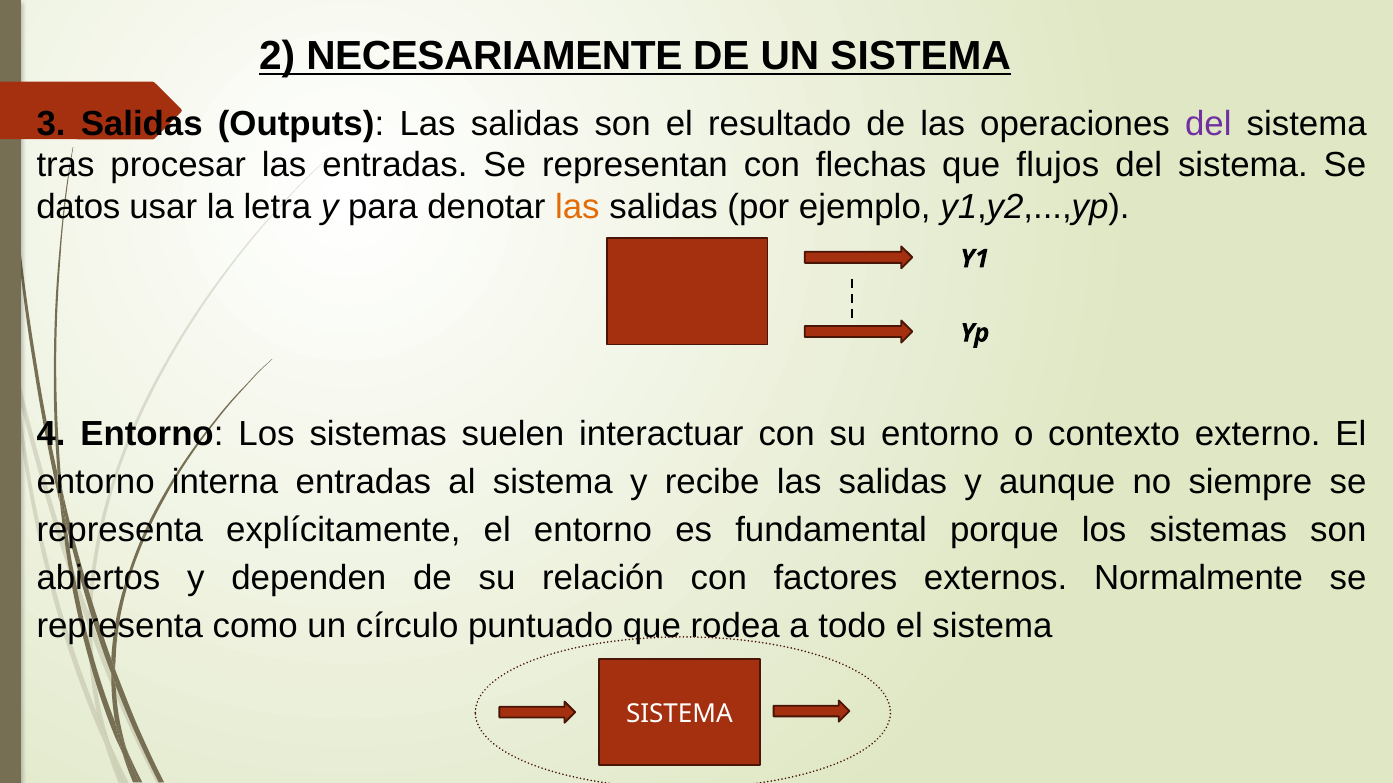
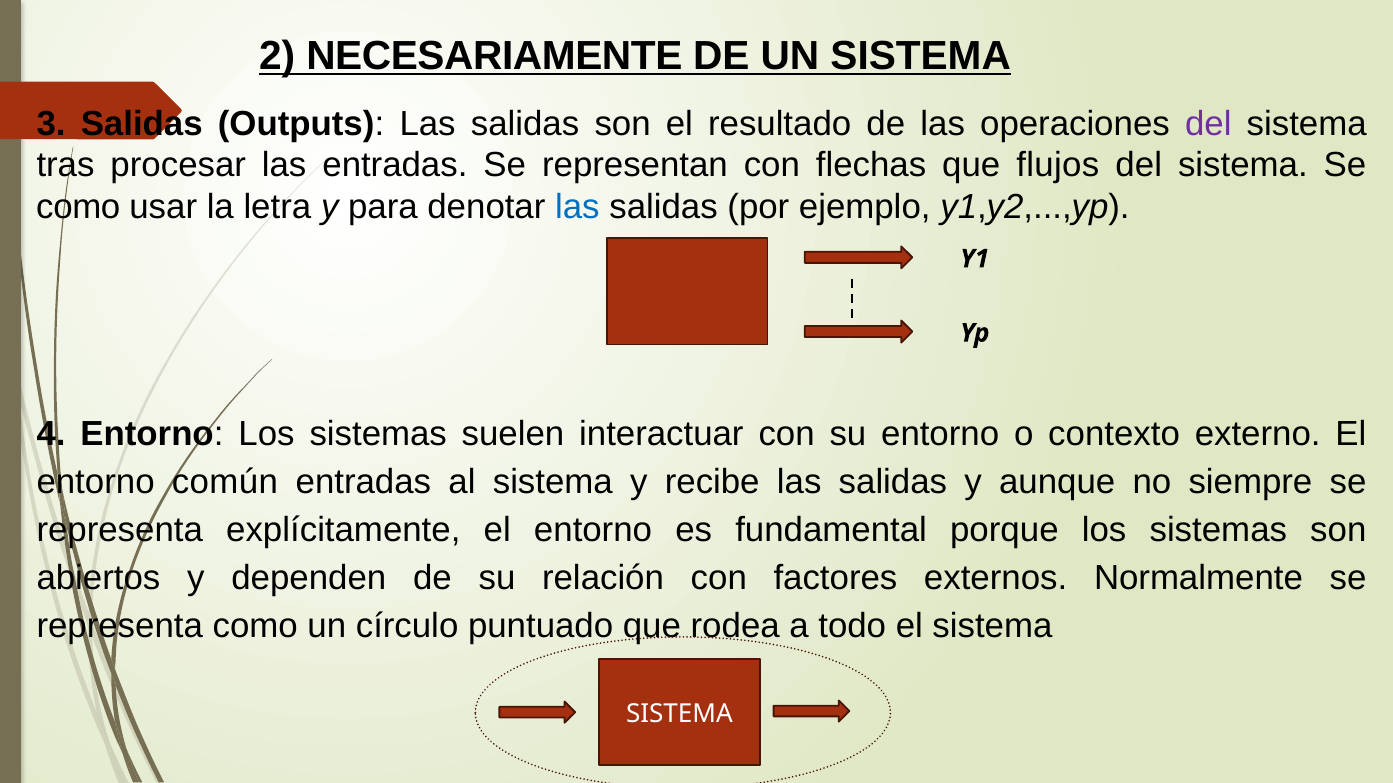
datos at (78, 207): datos -> como
las at (577, 207) colour: orange -> blue
interna: interna -> común
